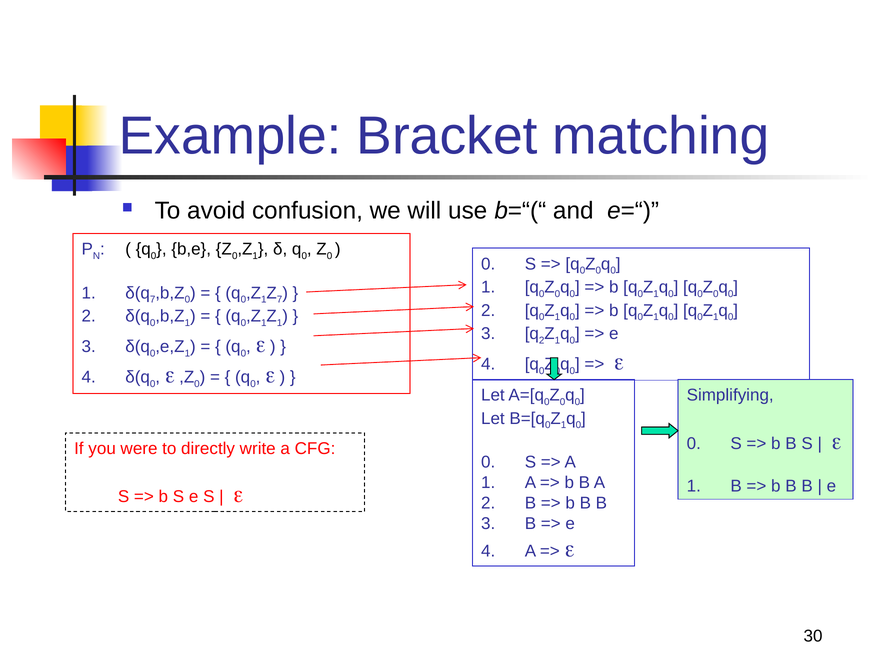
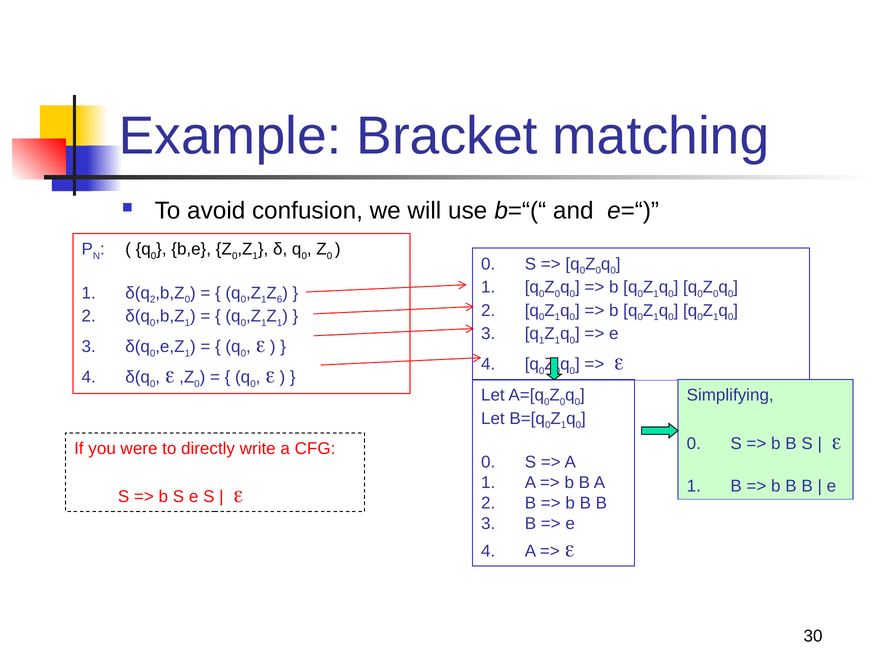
7 at (153, 299): 7 -> 2
7 at (280, 299): 7 -> 6
2 at (542, 340): 2 -> 1
